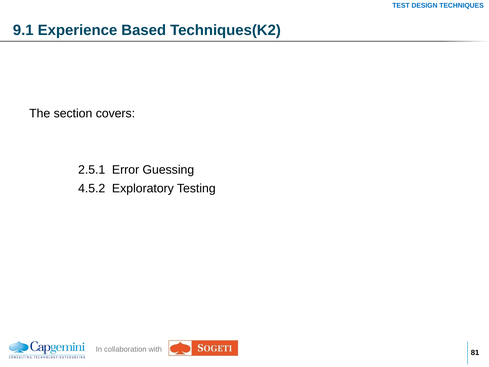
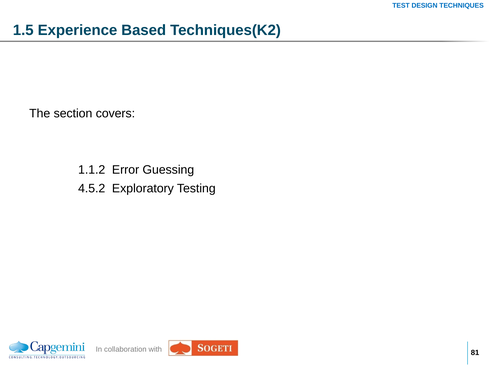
9.1: 9.1 -> 1.5
2.5.1: 2.5.1 -> 1.1.2
